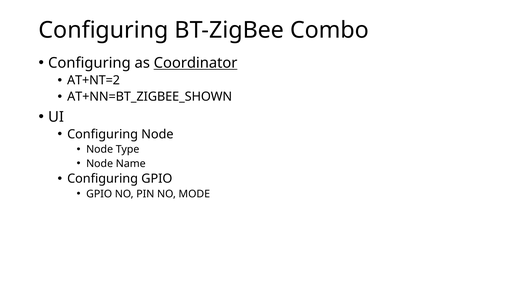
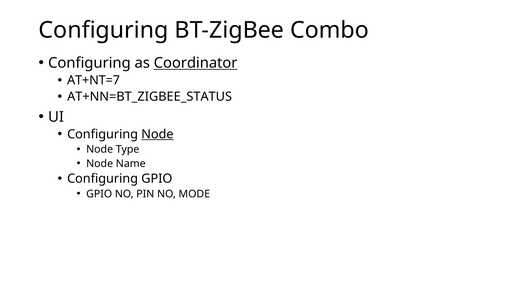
AT+NT=2: AT+NT=2 -> AT+NT=7
AT+NN=BT_ZIGBEE_SHOWN: AT+NN=BT_ZIGBEE_SHOWN -> AT+NN=BT_ZIGBEE_STATUS
Node at (157, 134) underline: none -> present
